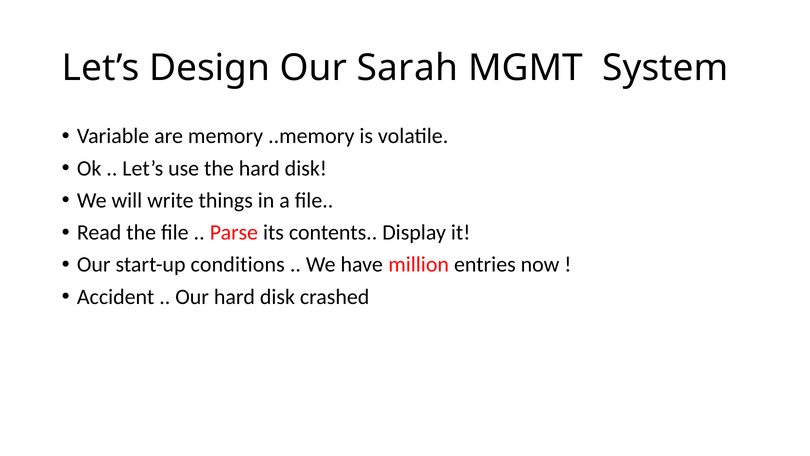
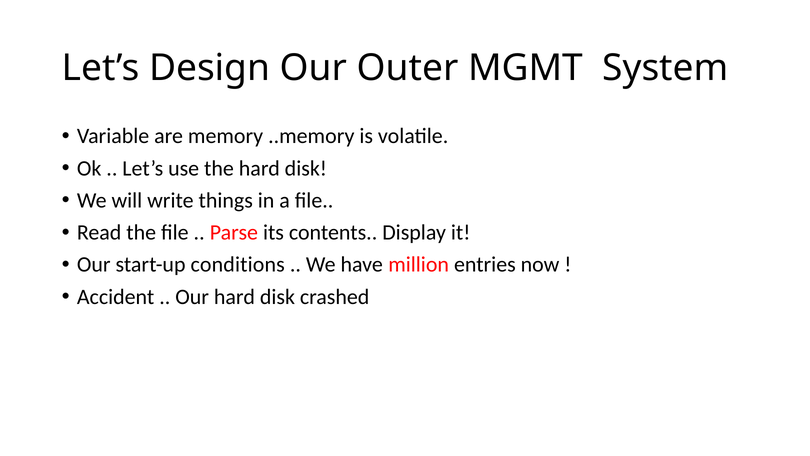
Sarah: Sarah -> Outer
